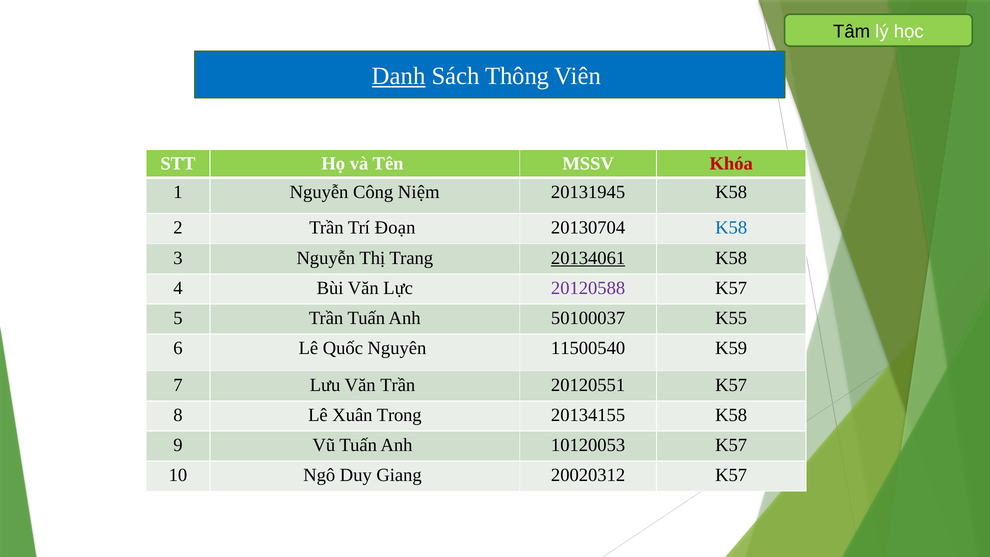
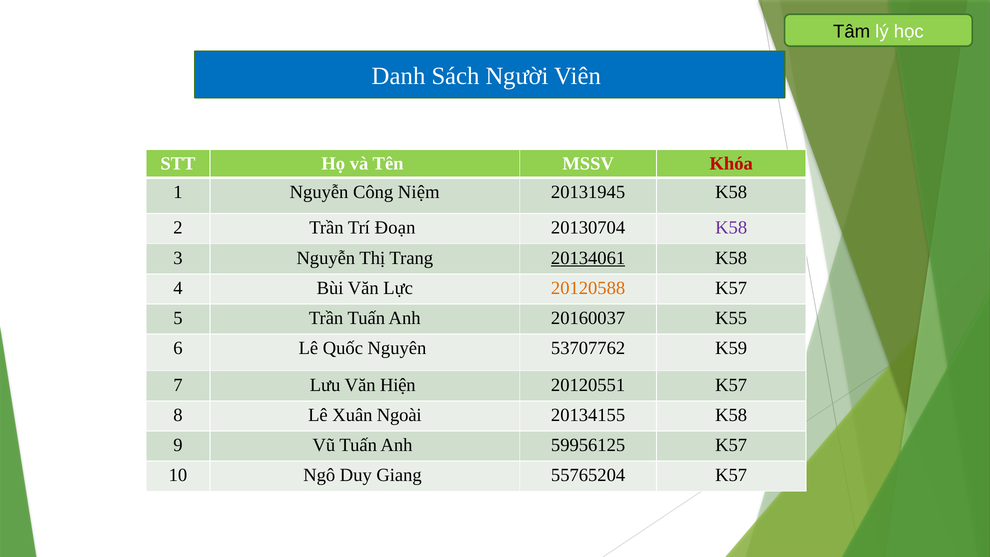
Danh underline: present -> none
Thông: Thông -> Người
K58 at (731, 228) colour: blue -> purple
20120588 colour: purple -> orange
50100037: 50100037 -> 20160037
11500540: 11500540 -> 53707762
Văn Trần: Trần -> Hiện
Trong: Trong -> Ngoài
10120053: 10120053 -> 59956125
20020312: 20020312 -> 55765204
